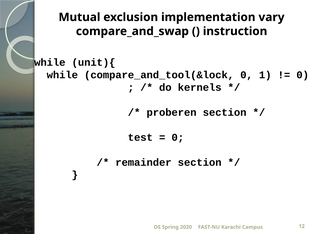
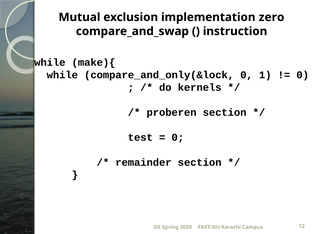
vary: vary -> zero
unit){: unit){ -> make){
compare_and_tool(&lock: compare_and_tool(&lock -> compare_and_only(&lock
